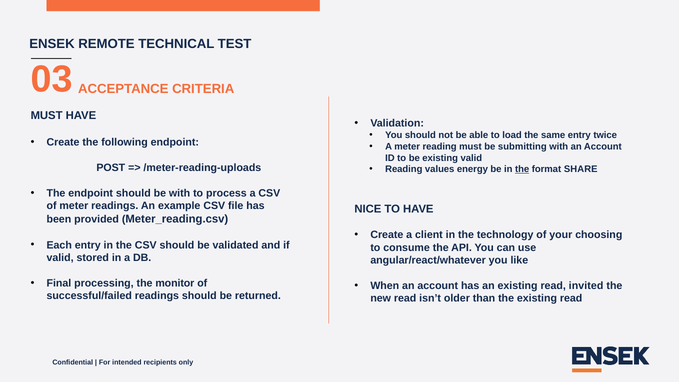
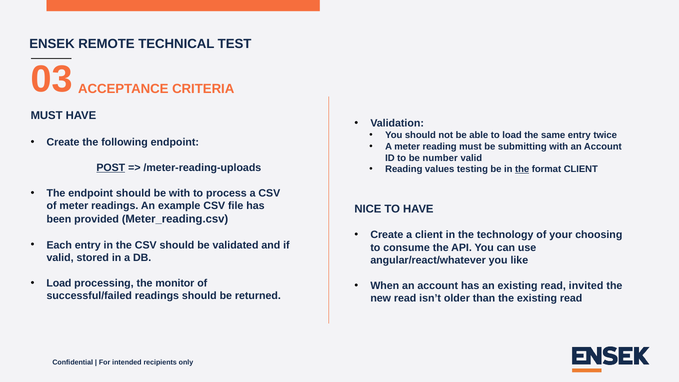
be existing: existing -> number
POST underline: none -> present
energy: energy -> testing
format SHARE: SHARE -> CLIENT
Final at (59, 283): Final -> Load
